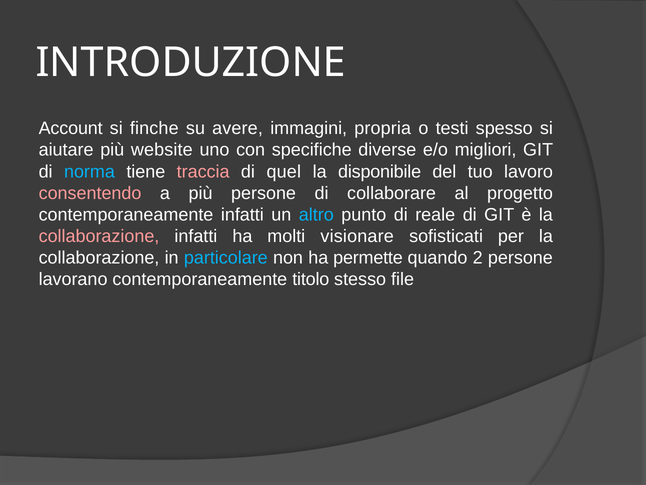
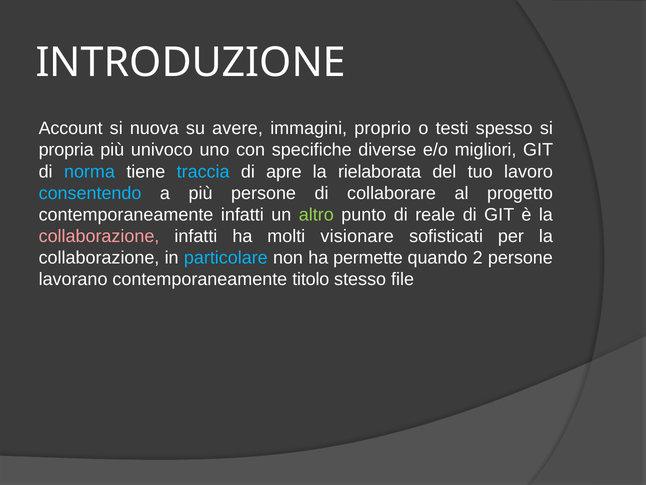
finche: finche -> nuova
propria: propria -> proprio
aiutare: aiutare -> propria
website: website -> univoco
traccia colour: pink -> light blue
quel: quel -> apre
disponibile: disponibile -> rielaborata
consentendo colour: pink -> light blue
altro colour: light blue -> light green
